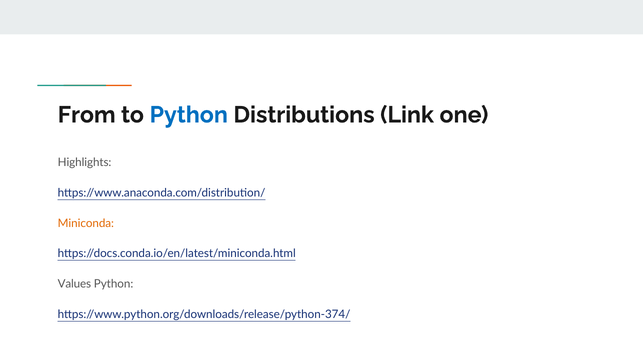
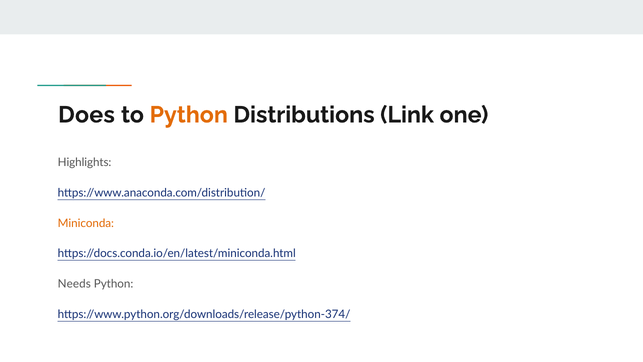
From: From -> Does
Python at (189, 115) colour: blue -> orange
Values: Values -> Needs
